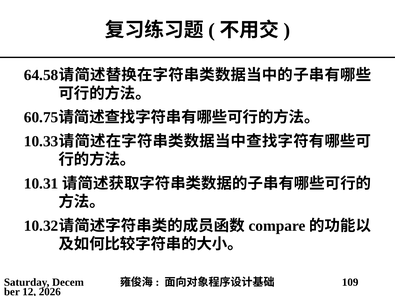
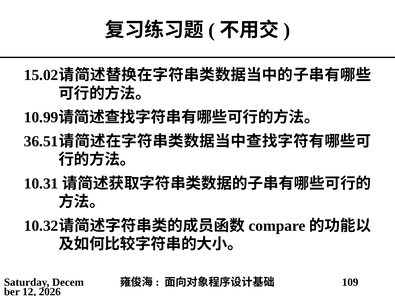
64.58: 64.58 -> 15.02
60.75: 60.75 -> 10.99
10.33: 10.33 -> 36.51
